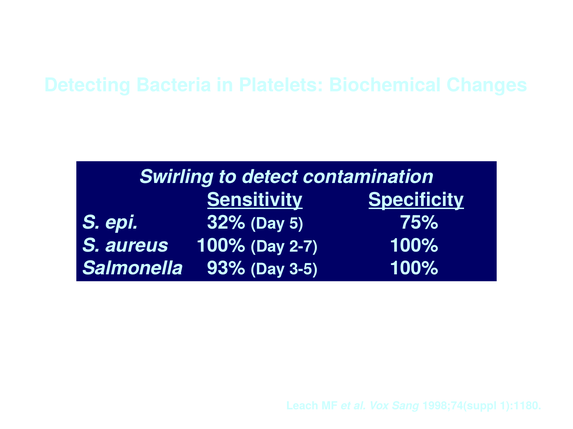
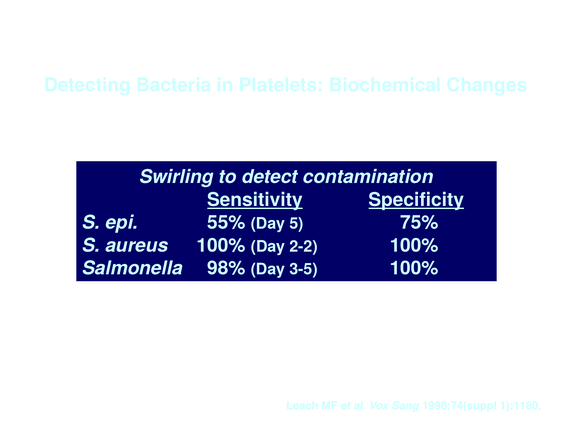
32%: 32% -> 55%
2-7: 2-7 -> 2-2
93%: 93% -> 98%
